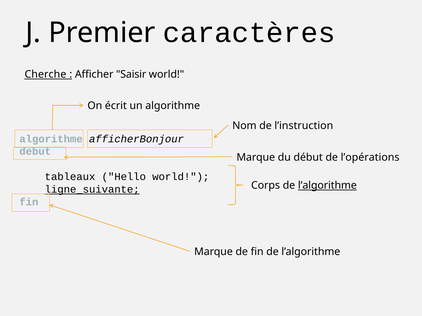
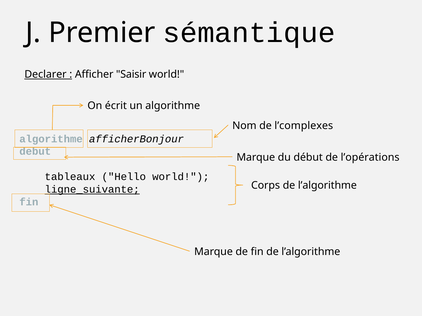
caractères: caractères -> sémantique
Cherche: Cherche -> Declarer
l’instruction: l’instruction -> l’complexes
l’algorithme at (327, 186) underline: present -> none
